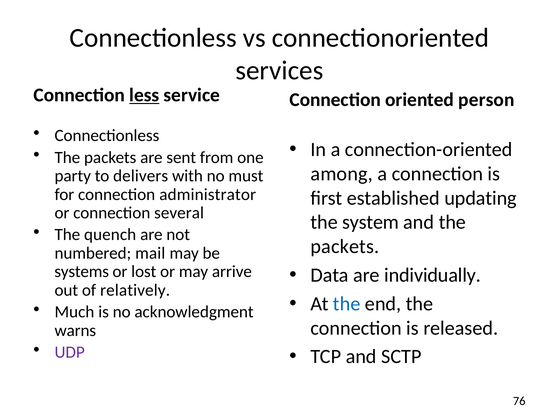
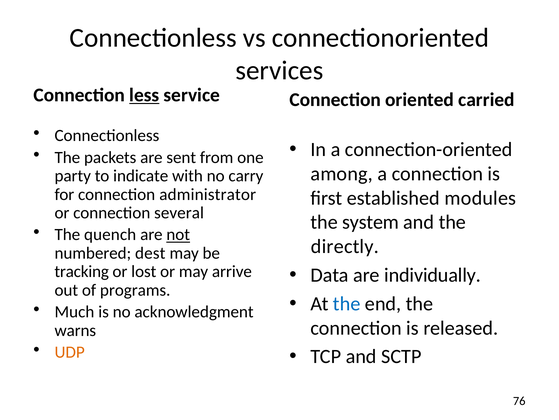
person: person -> carried
delivers: delivers -> indicate
must: must -> carry
updating: updating -> modules
not underline: none -> present
packets at (345, 246): packets -> directly
mail: mail -> dest
systems: systems -> tracking
relatively: relatively -> programs
UDP colour: purple -> orange
